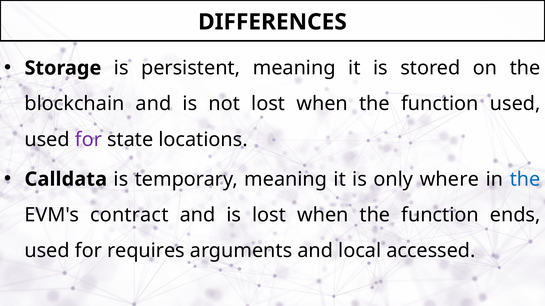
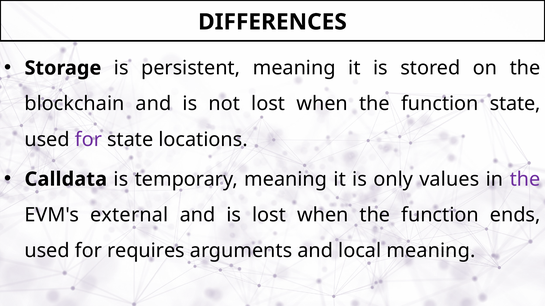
function used: used -> state
where: where -> values
the at (525, 180) colour: blue -> purple
contract: contract -> external
local accessed: accessed -> meaning
